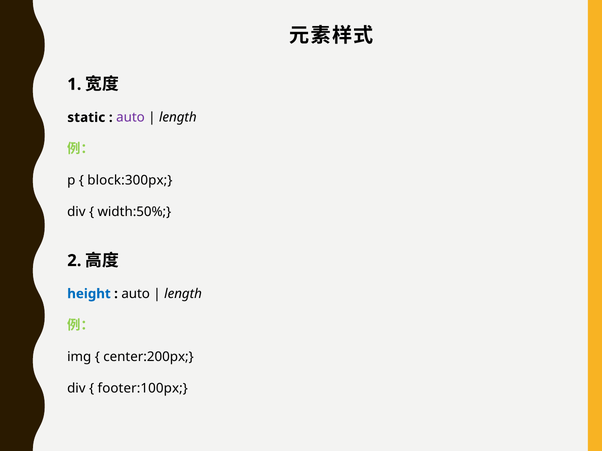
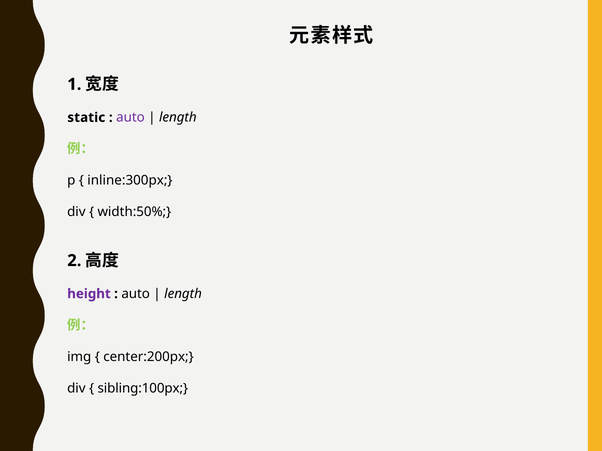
block:300px: block:300px -> inline:300px
height colour: blue -> purple
footer:100px: footer:100px -> sibling:100px
